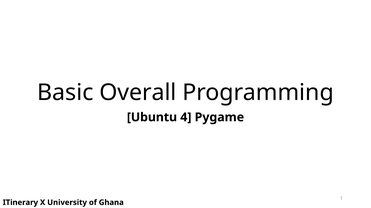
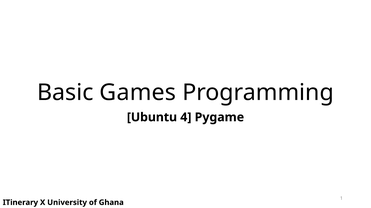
Overall: Overall -> Games
